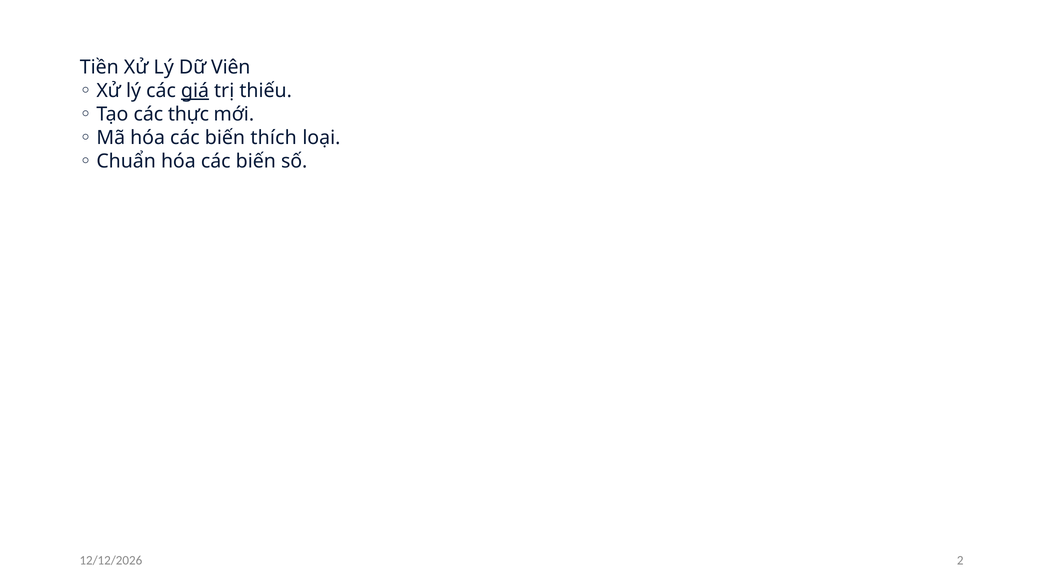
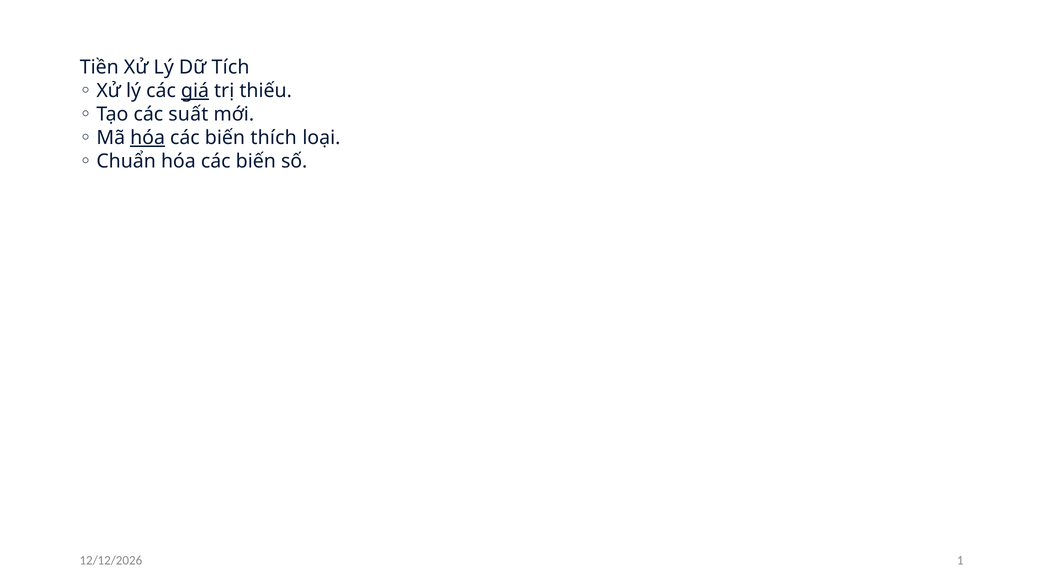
Viên: Viên -> Tích
thực: thực -> suất
hóa at (148, 138) underline: none -> present
2: 2 -> 1
